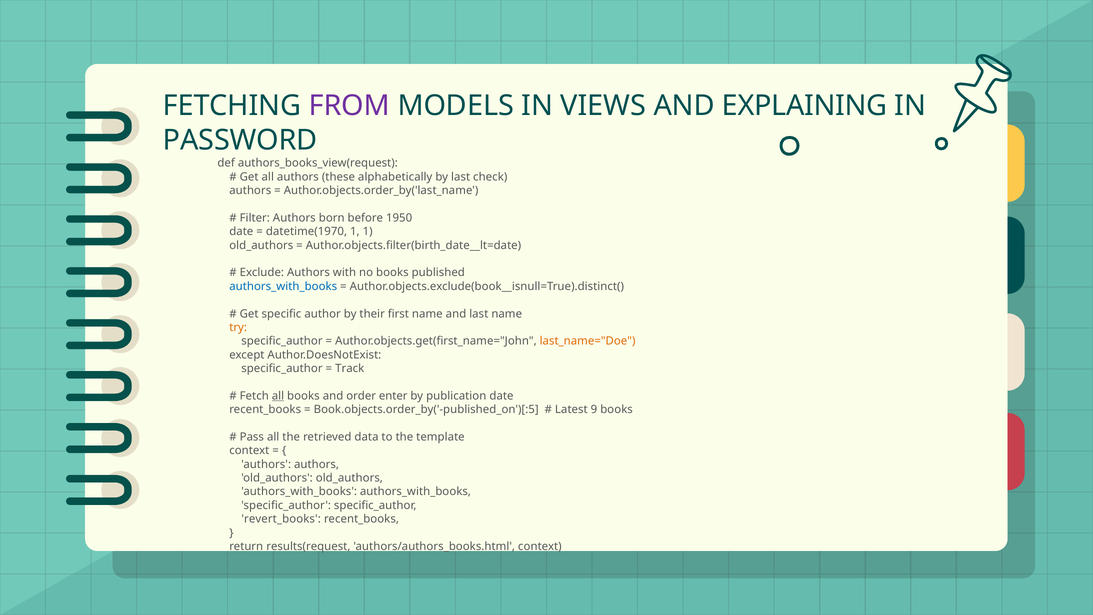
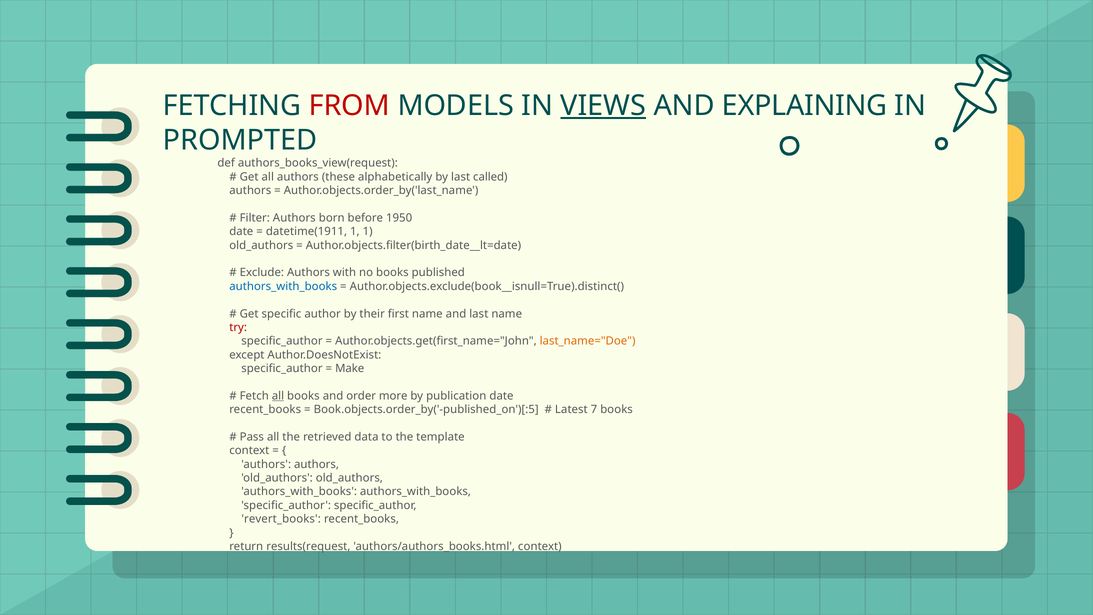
FROM colour: purple -> red
VIEWS underline: none -> present
PASSWORD: PASSWORD -> PROMPTED
check: check -> called
datetime(1970: datetime(1970 -> datetime(1911
try colour: orange -> red
Track: Track -> Make
enter: enter -> more
9: 9 -> 7
